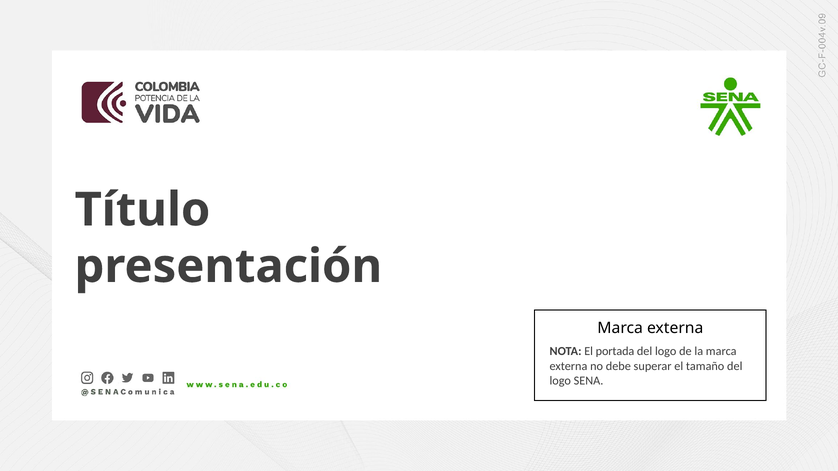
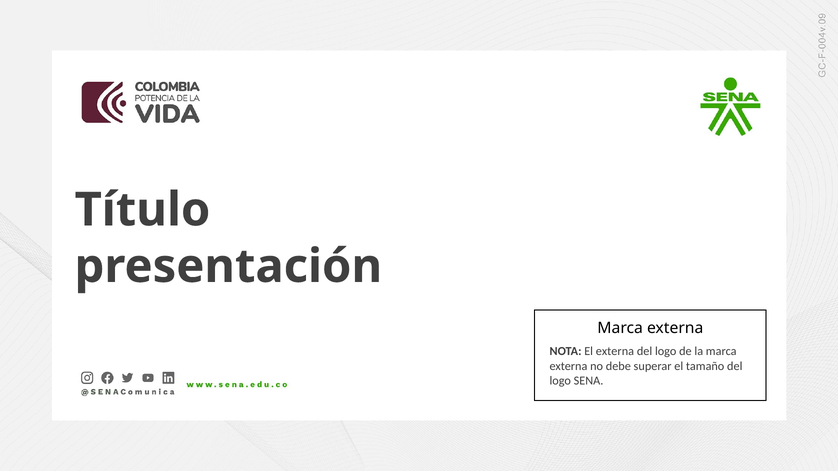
El portada: portada -> externa
